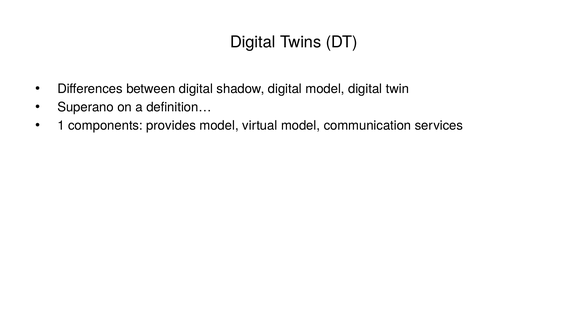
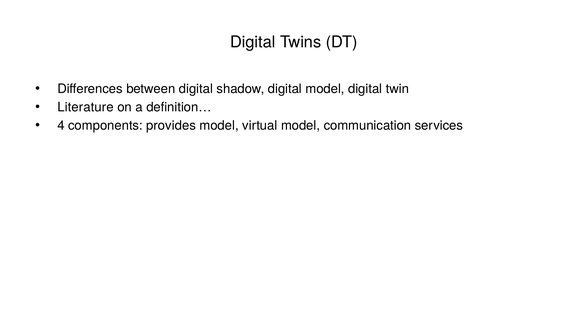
Superano: Superano -> Literature
1: 1 -> 4
